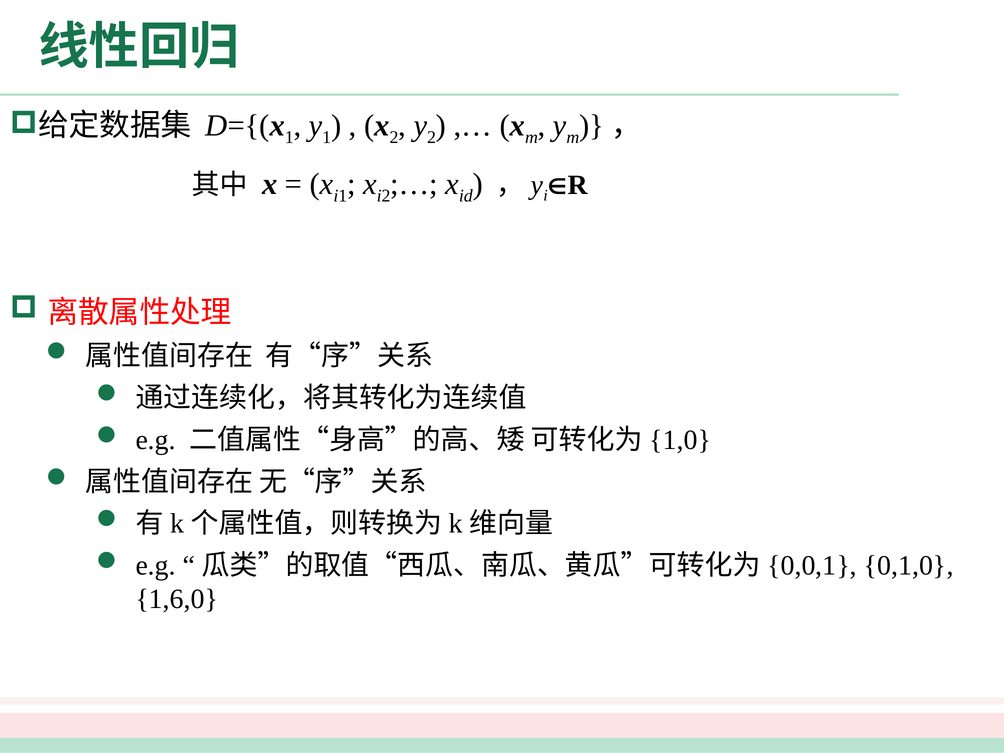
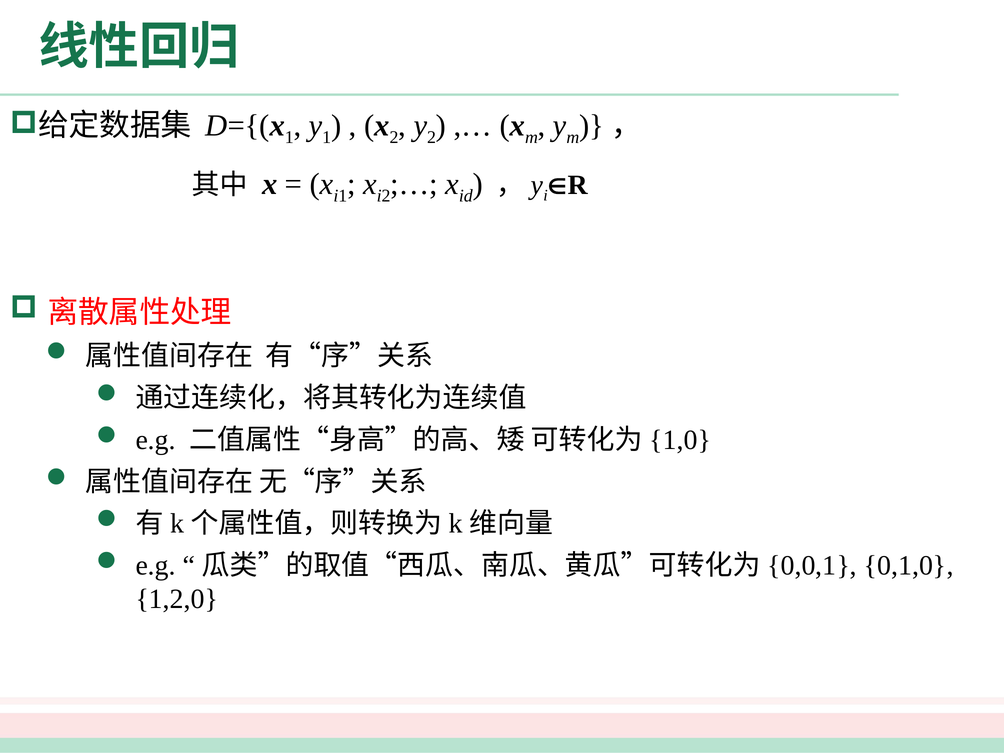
1,6,0: 1,6,0 -> 1,2,0
